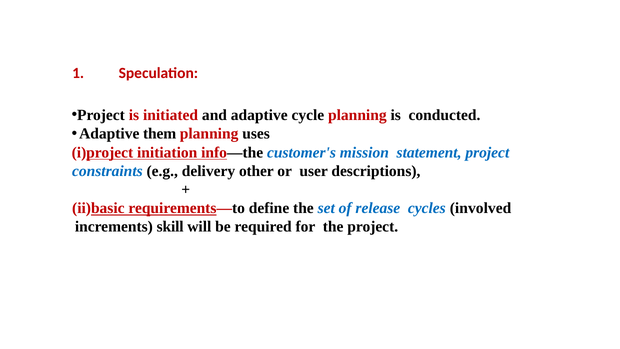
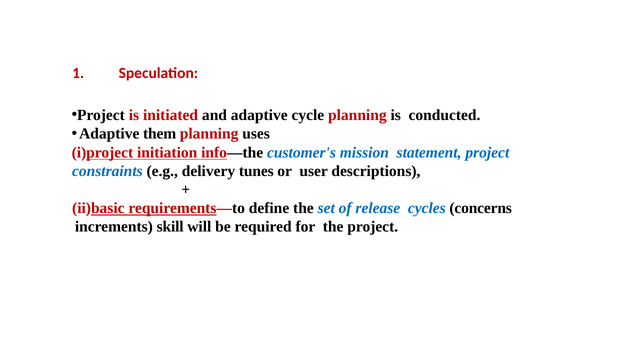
other: other -> tunes
involved: involved -> concerns
